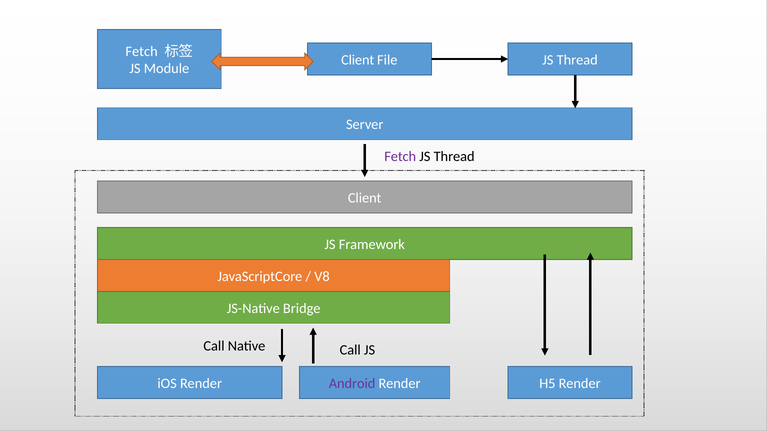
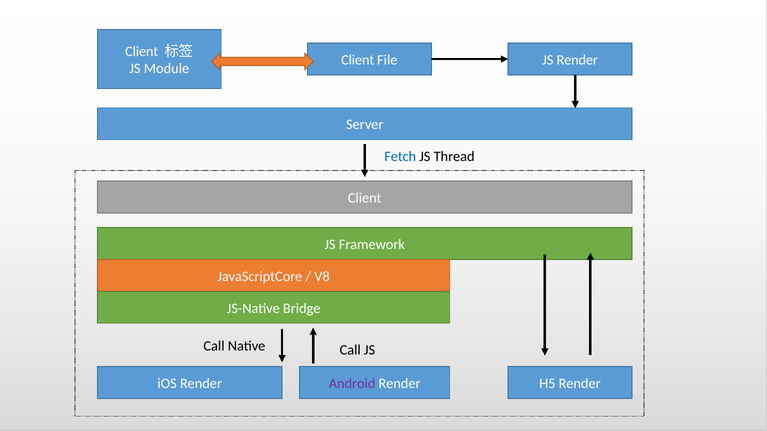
Fetch at (142, 51): Fetch -> Client
File JS Thread: Thread -> Render
Fetch at (400, 157) colour: purple -> blue
